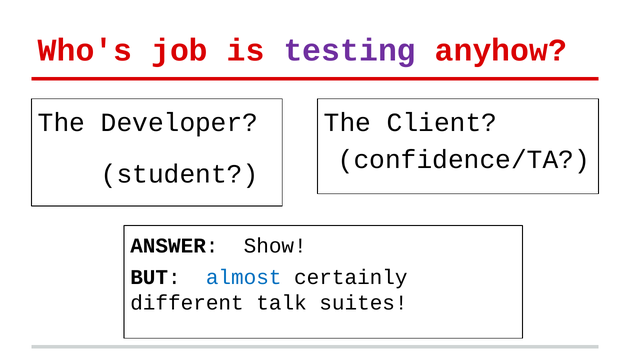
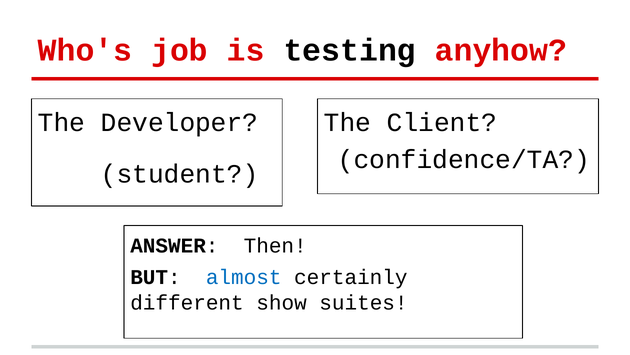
testing colour: purple -> black
Show: Show -> Then
talk: talk -> show
